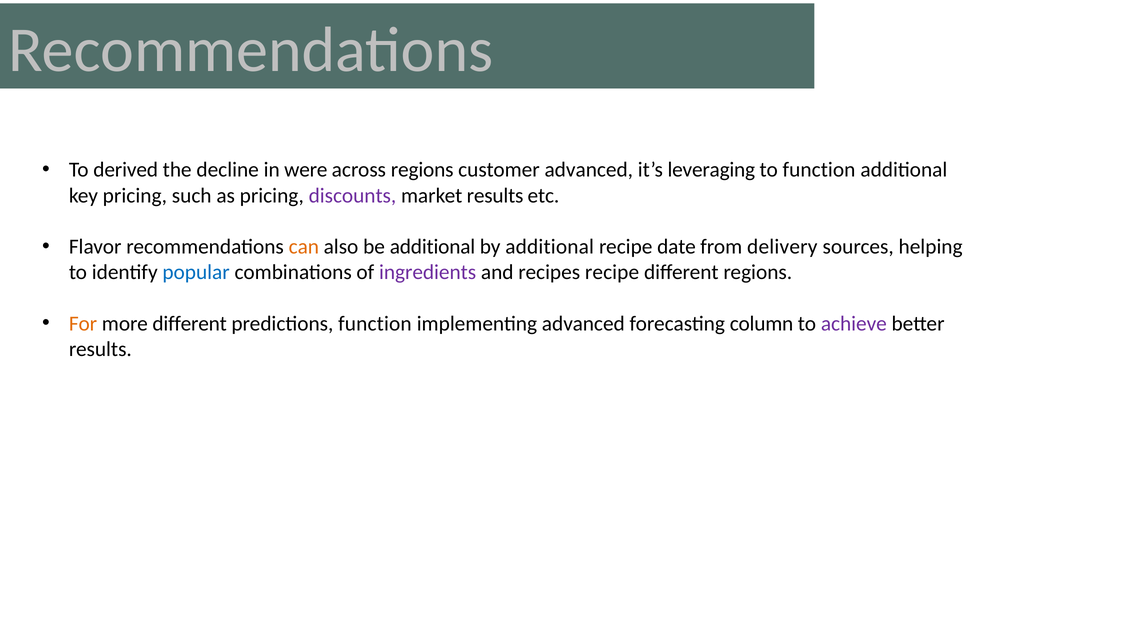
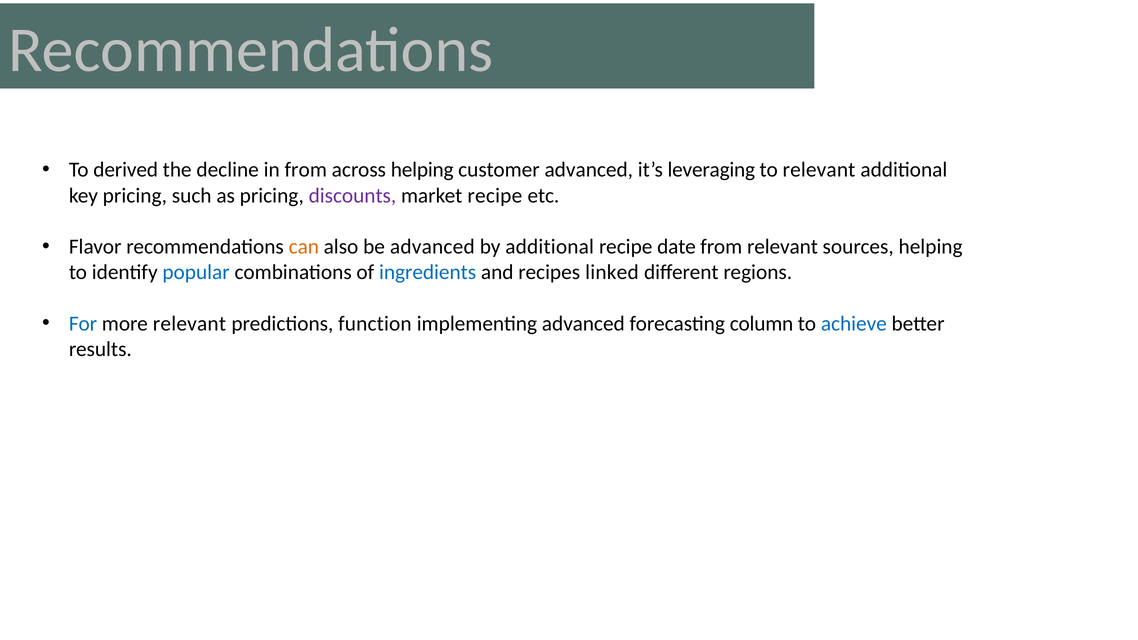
in were: were -> from
across regions: regions -> helping
to function: function -> relevant
market results: results -> recipe
be additional: additional -> advanced
from delivery: delivery -> relevant
ingredients colour: purple -> blue
recipes recipe: recipe -> linked
For colour: orange -> blue
more different: different -> relevant
achieve colour: purple -> blue
